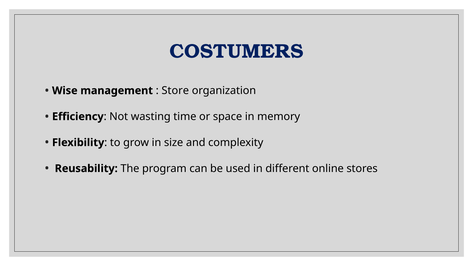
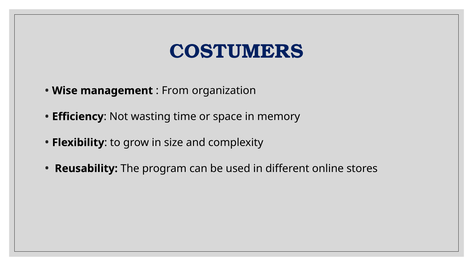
Store: Store -> From
